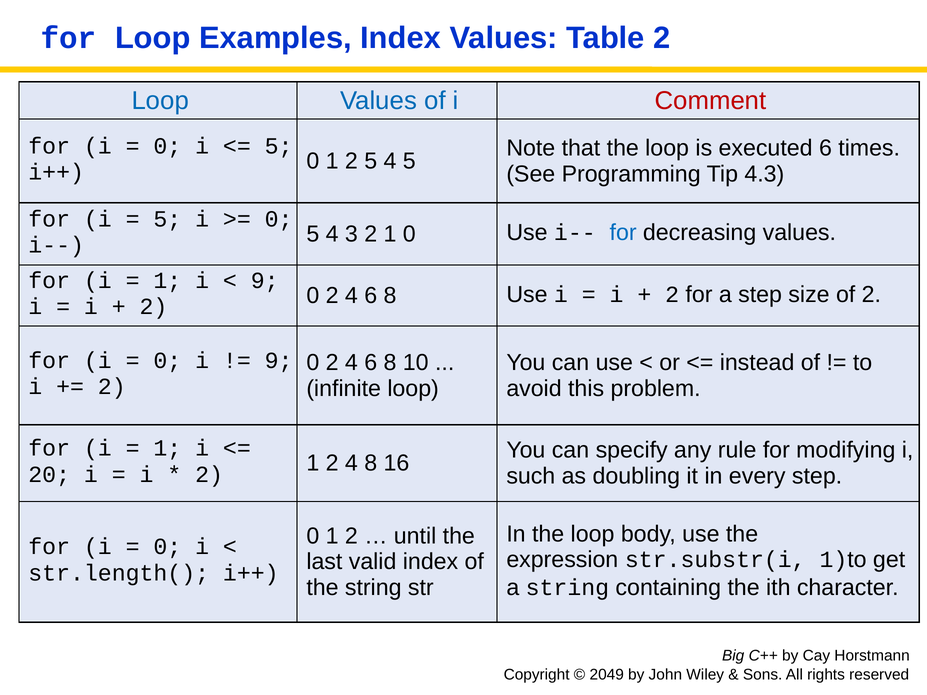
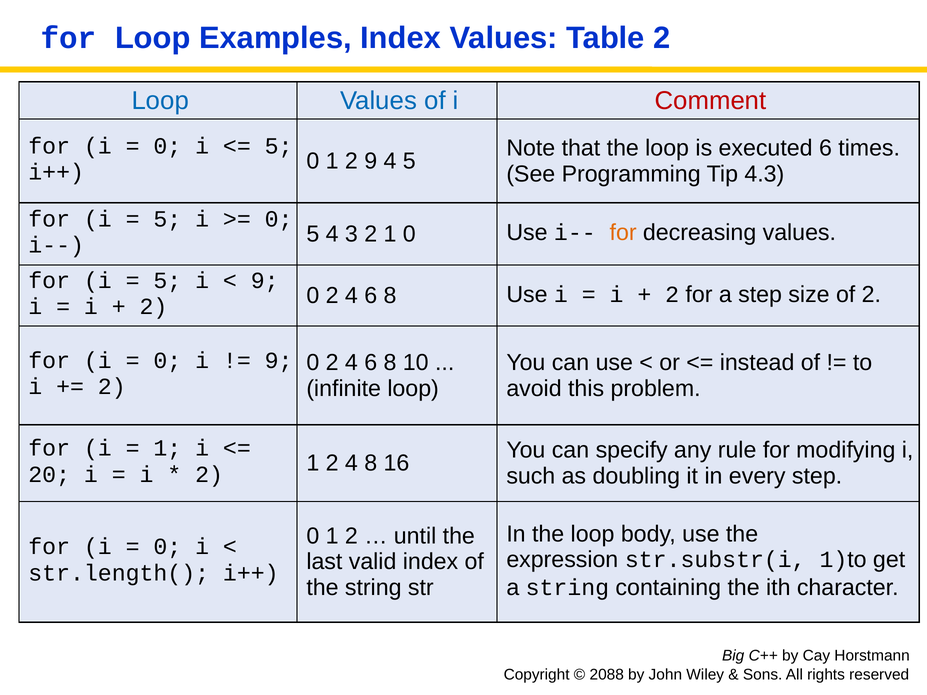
2 5: 5 -> 9
for at (623, 233) colour: blue -> orange
1 at (167, 281): 1 -> 5
2049: 2049 -> 2088
